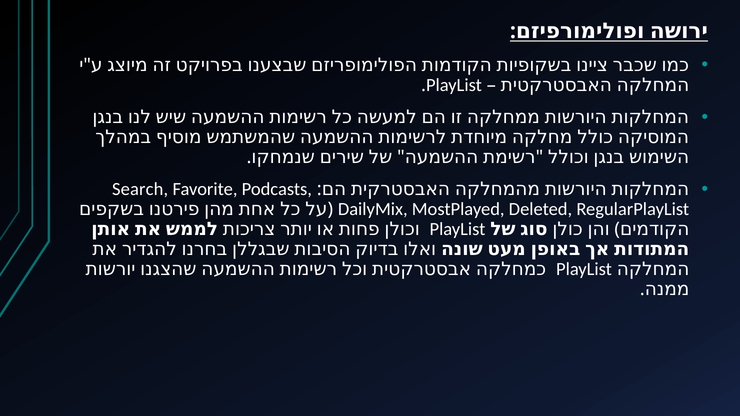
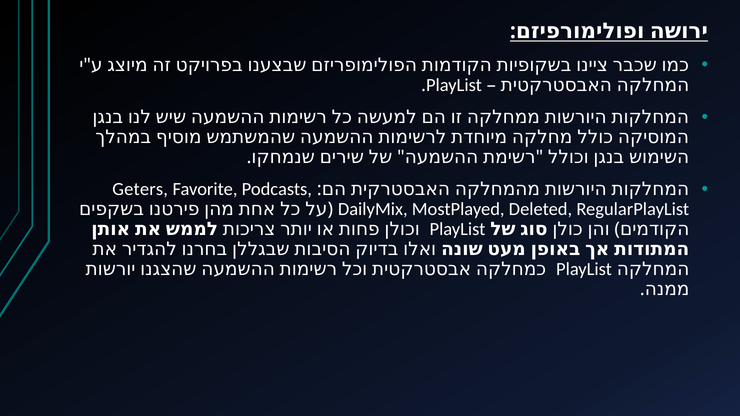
Search: Search -> Geters
